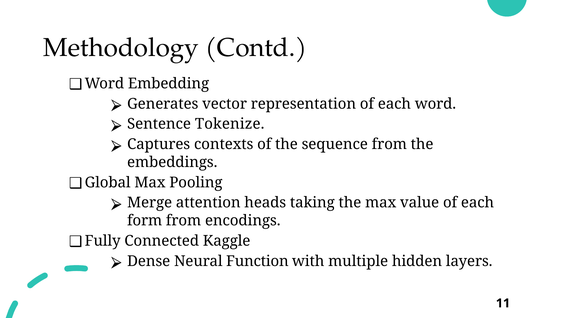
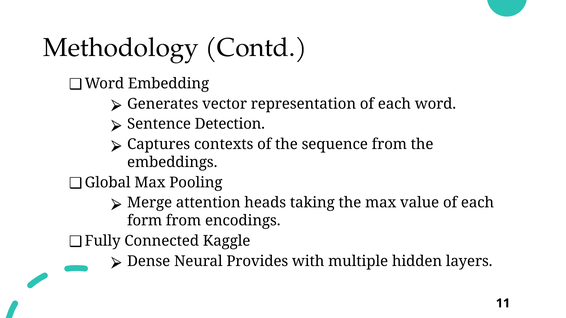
Tokenize: Tokenize -> Detection
Function: Function -> Provides
